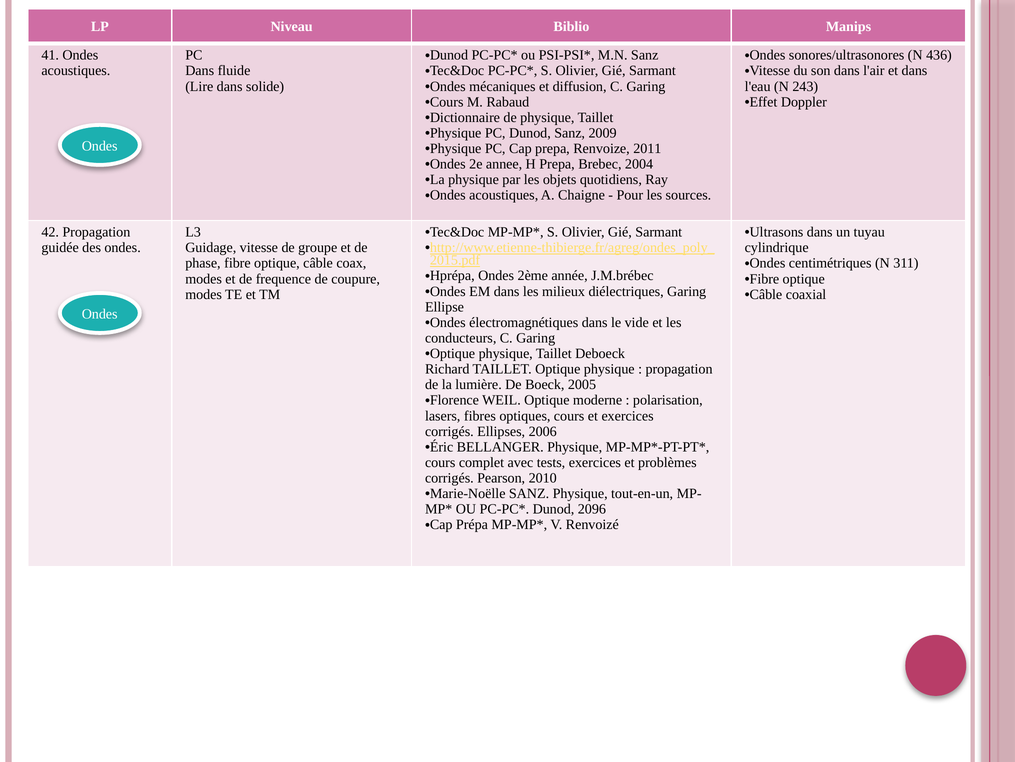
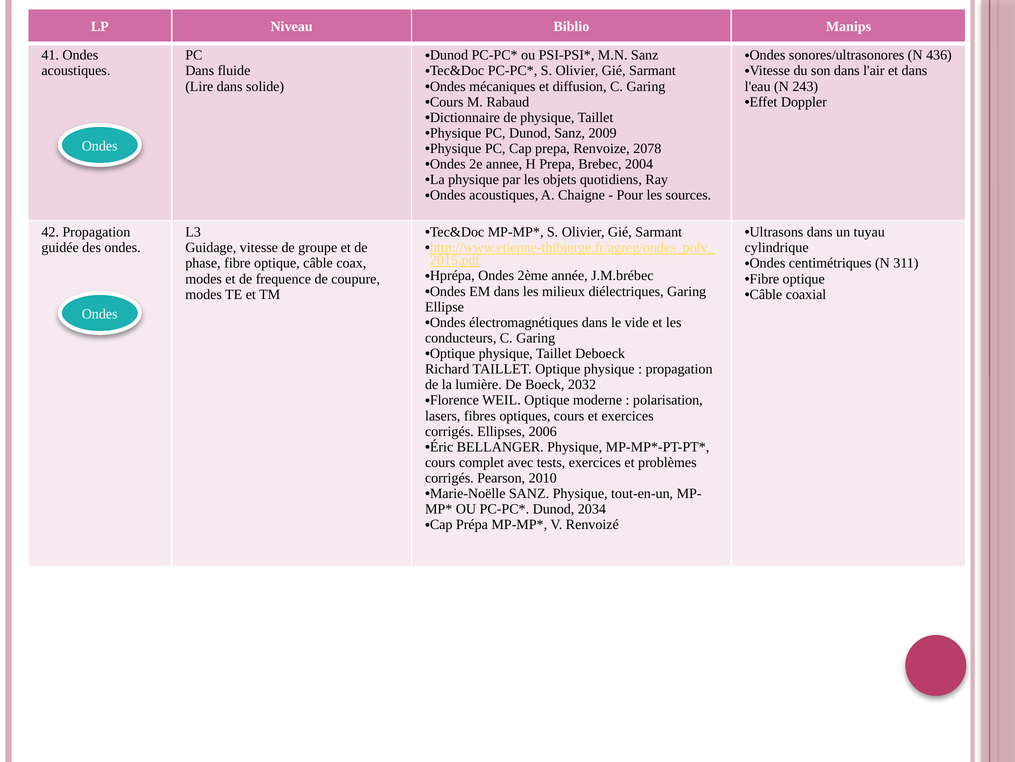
2011: 2011 -> 2078
2005: 2005 -> 2032
2096: 2096 -> 2034
